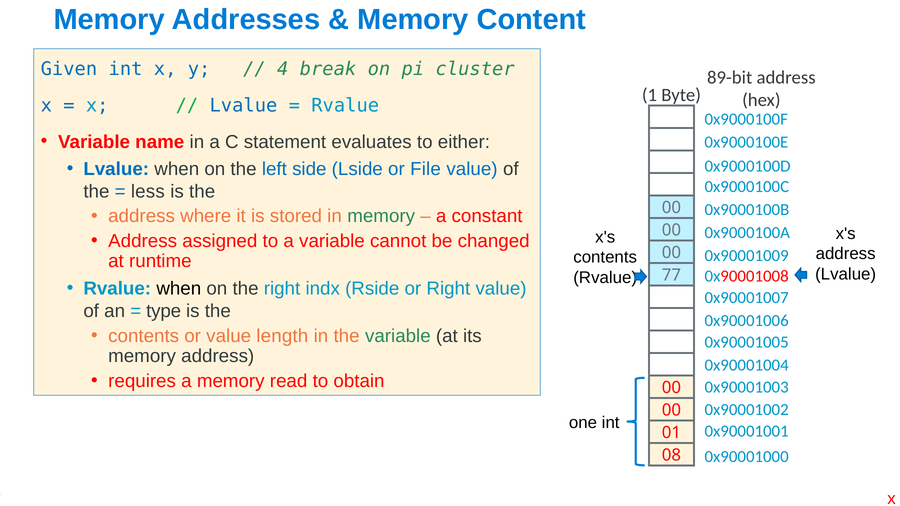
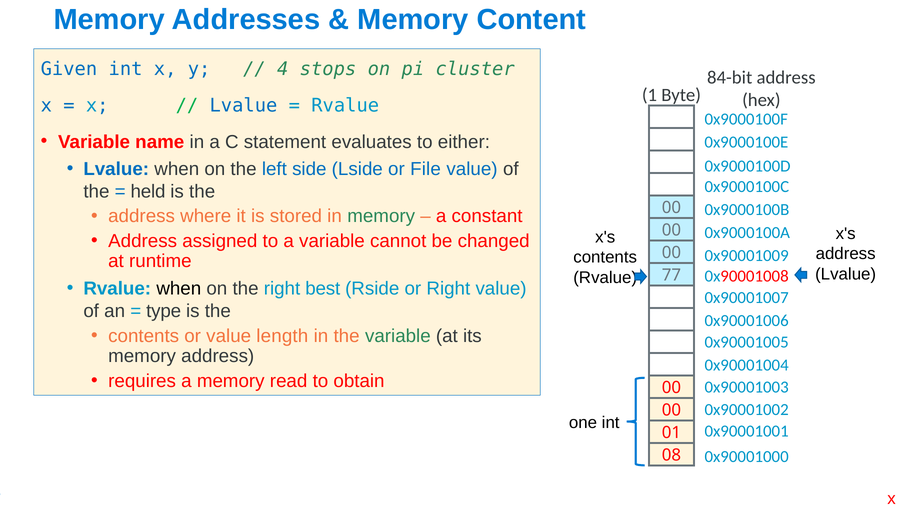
break: break -> stops
89-bit: 89-bit -> 84-bit
less: less -> held
indx: indx -> best
